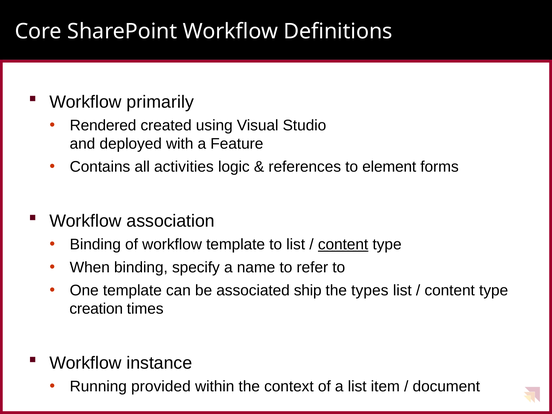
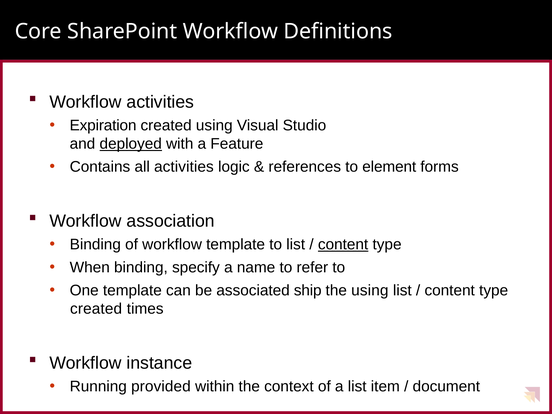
Workflow primarily: primarily -> activities
Rendered: Rendered -> Expiration
deployed underline: none -> present
the types: types -> using
creation at (96, 309): creation -> created
